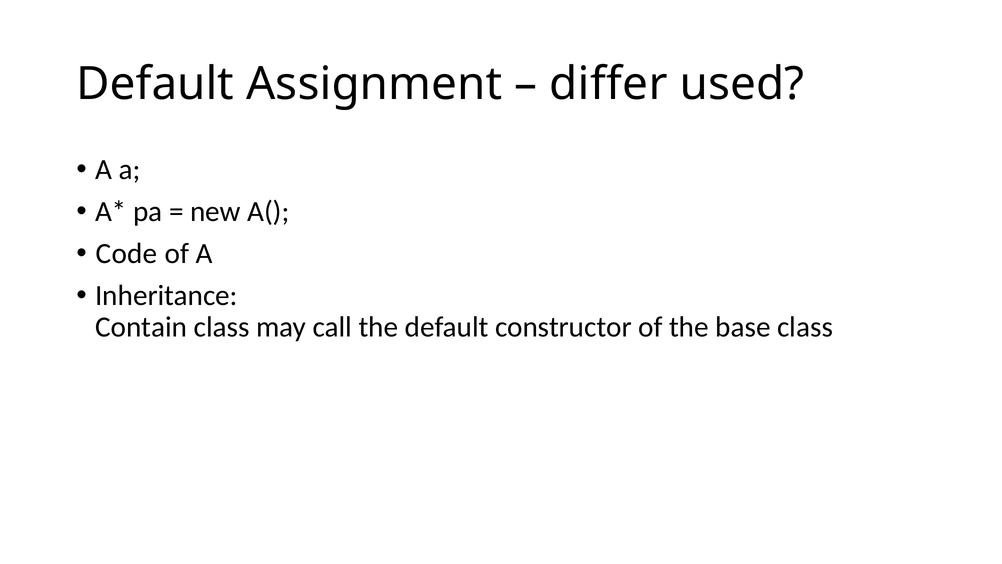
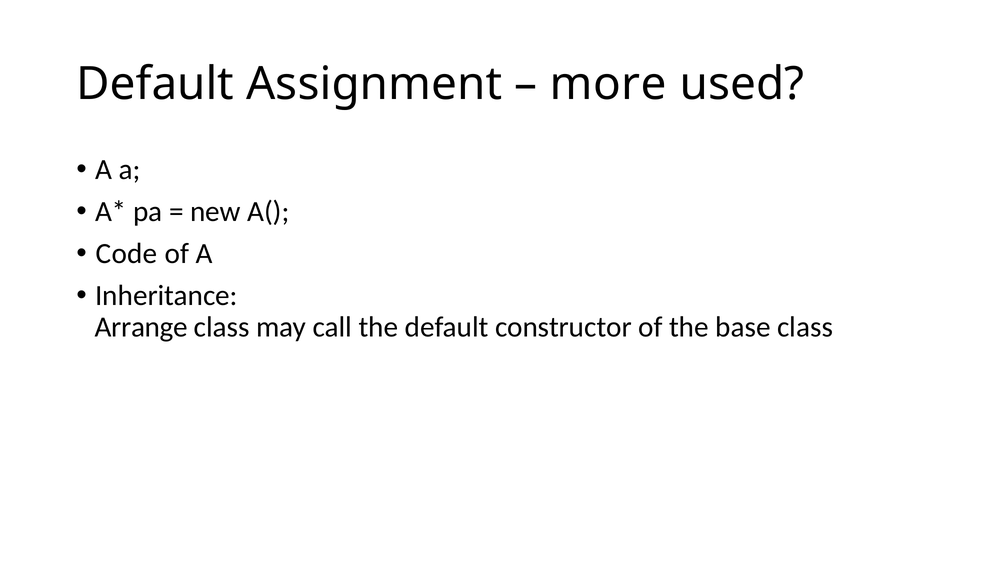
differ: differ -> more
Contain: Contain -> Arrange
